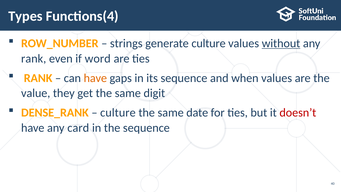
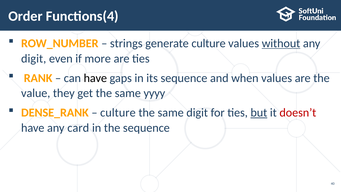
Types: Types -> Order
rank at (34, 58): rank -> digit
word: word -> more
have at (95, 78) colour: orange -> black
digit: digit -> yyyy
same date: date -> digit
but underline: none -> present
